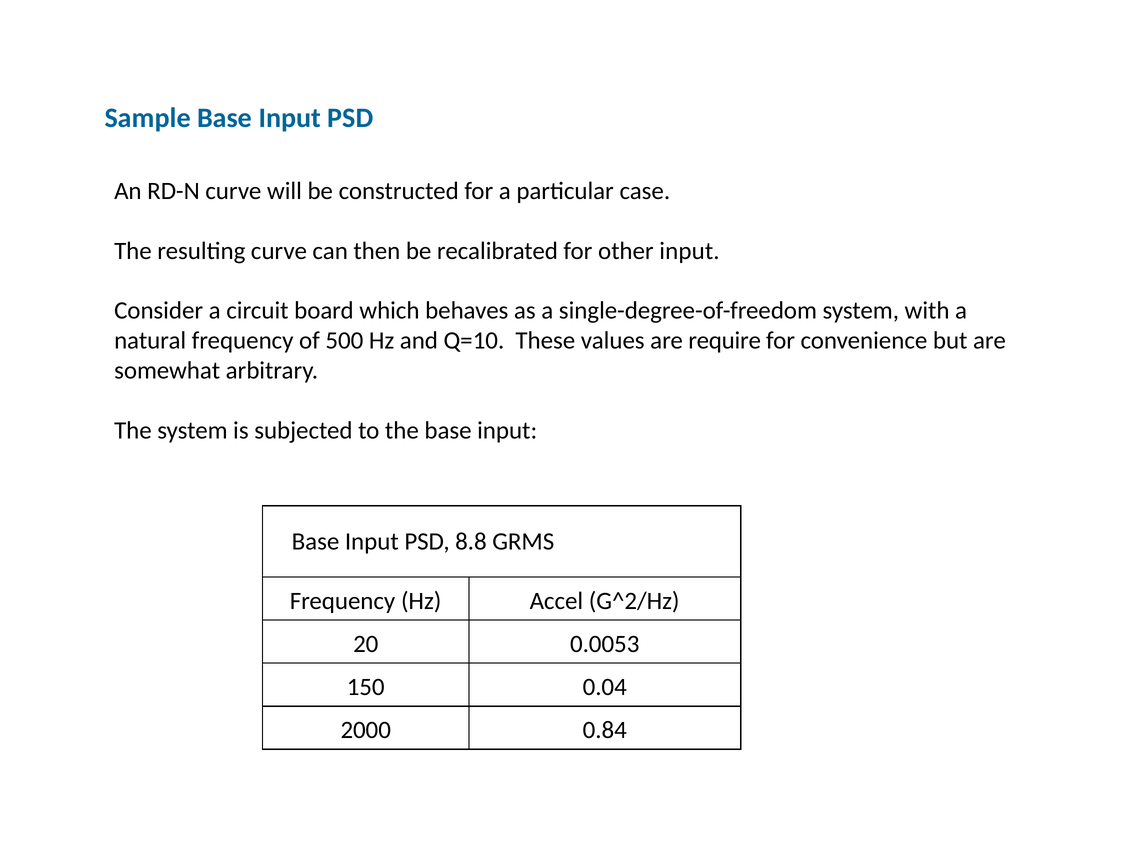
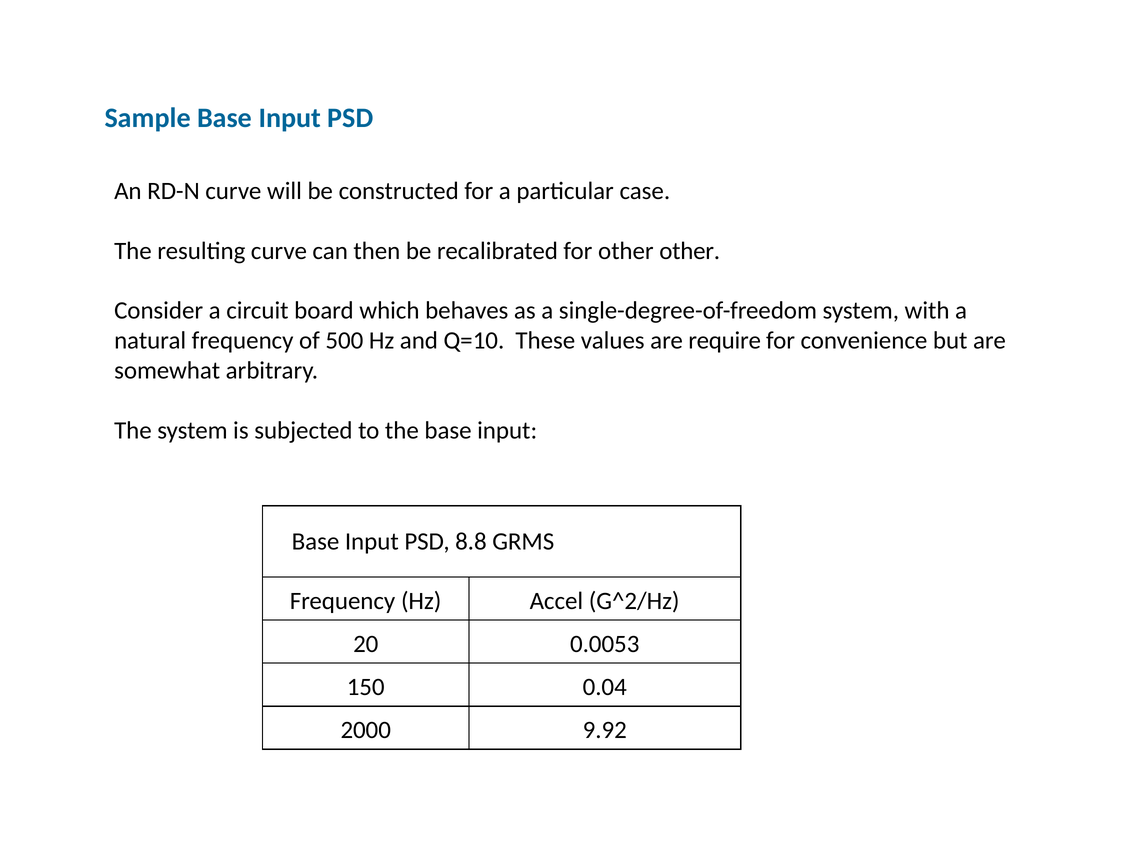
other input: input -> other
0.84: 0.84 -> 9.92
